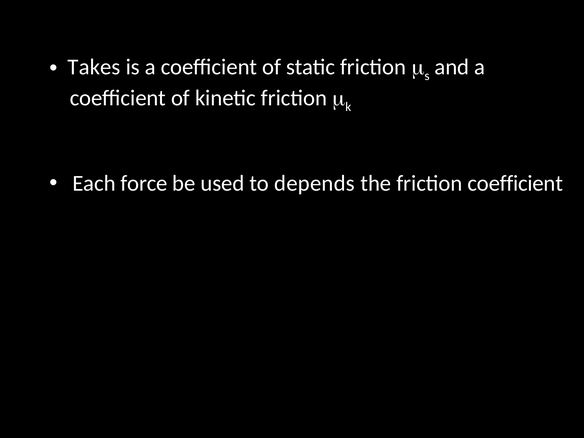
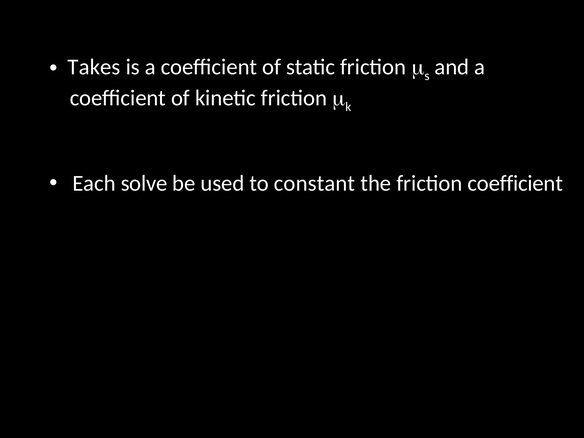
force: force -> solve
depends: depends -> constant
